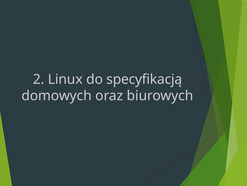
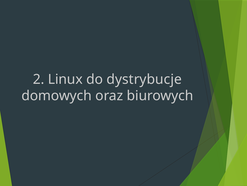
specyfikacją: specyfikacją -> dystrybucje
